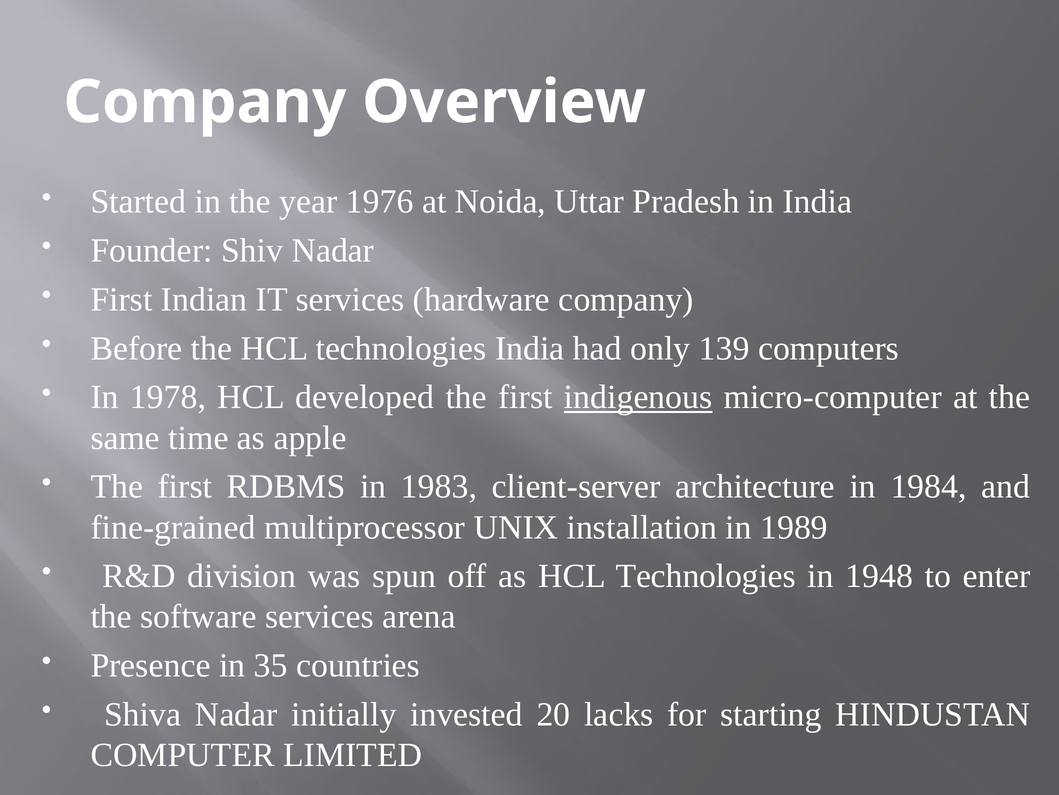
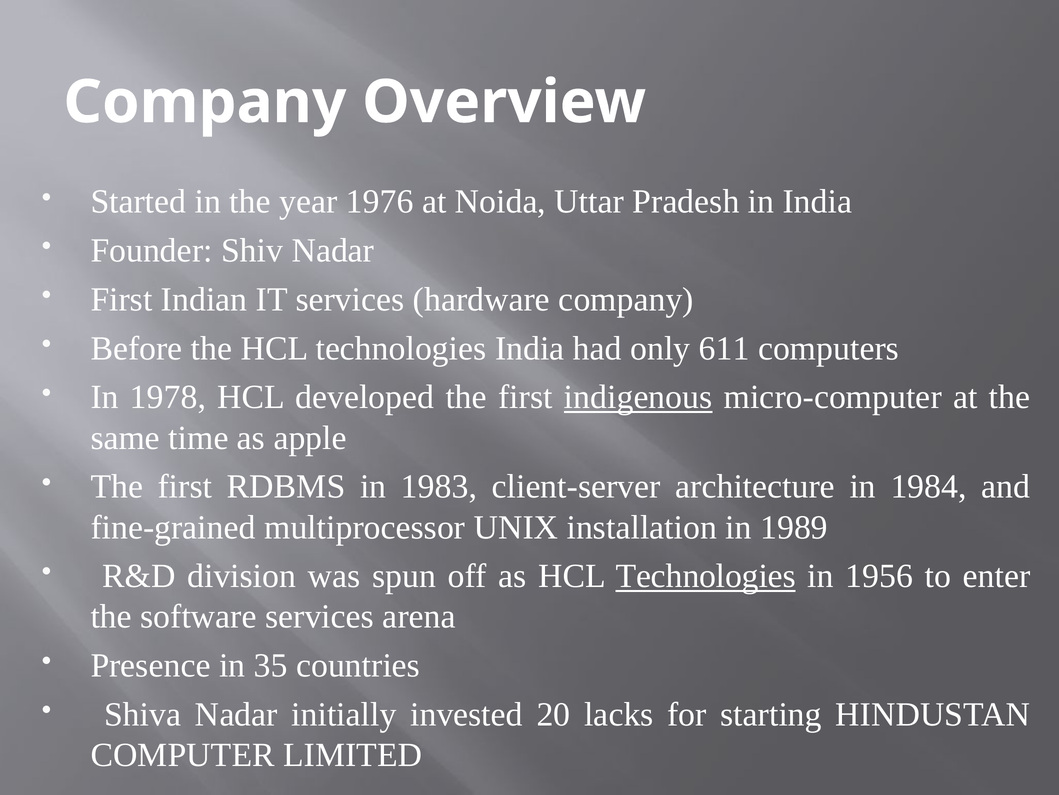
139: 139 -> 611
Technologies at (706, 576) underline: none -> present
1948: 1948 -> 1956
